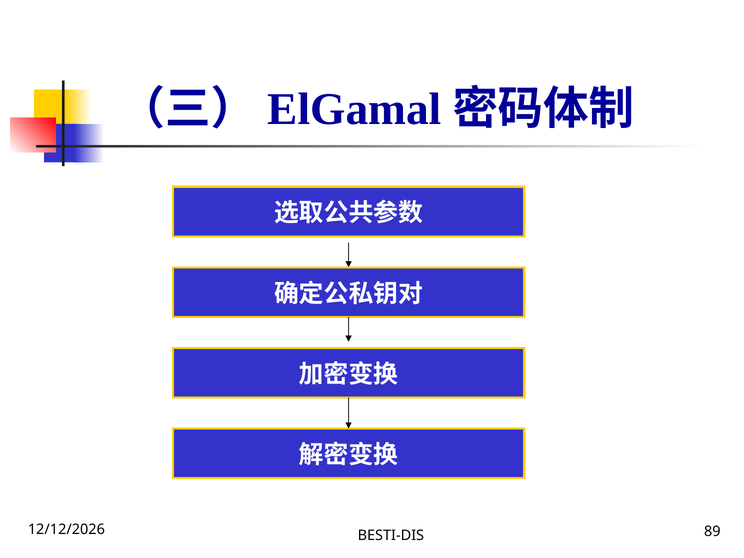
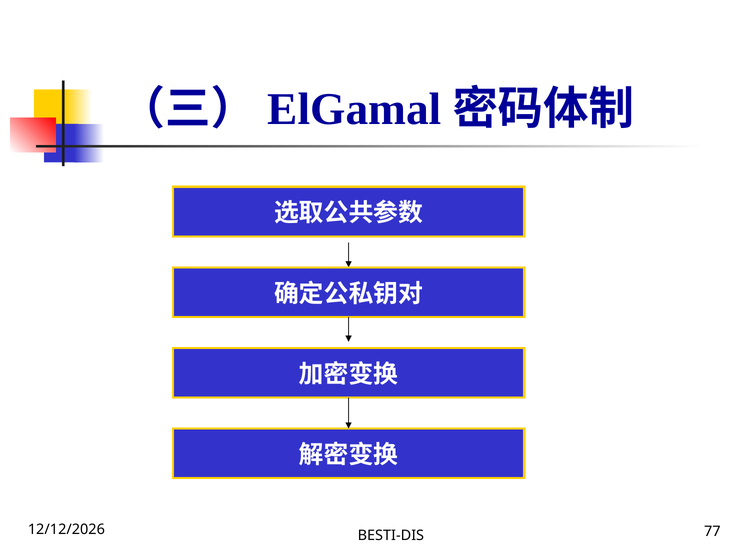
89: 89 -> 77
